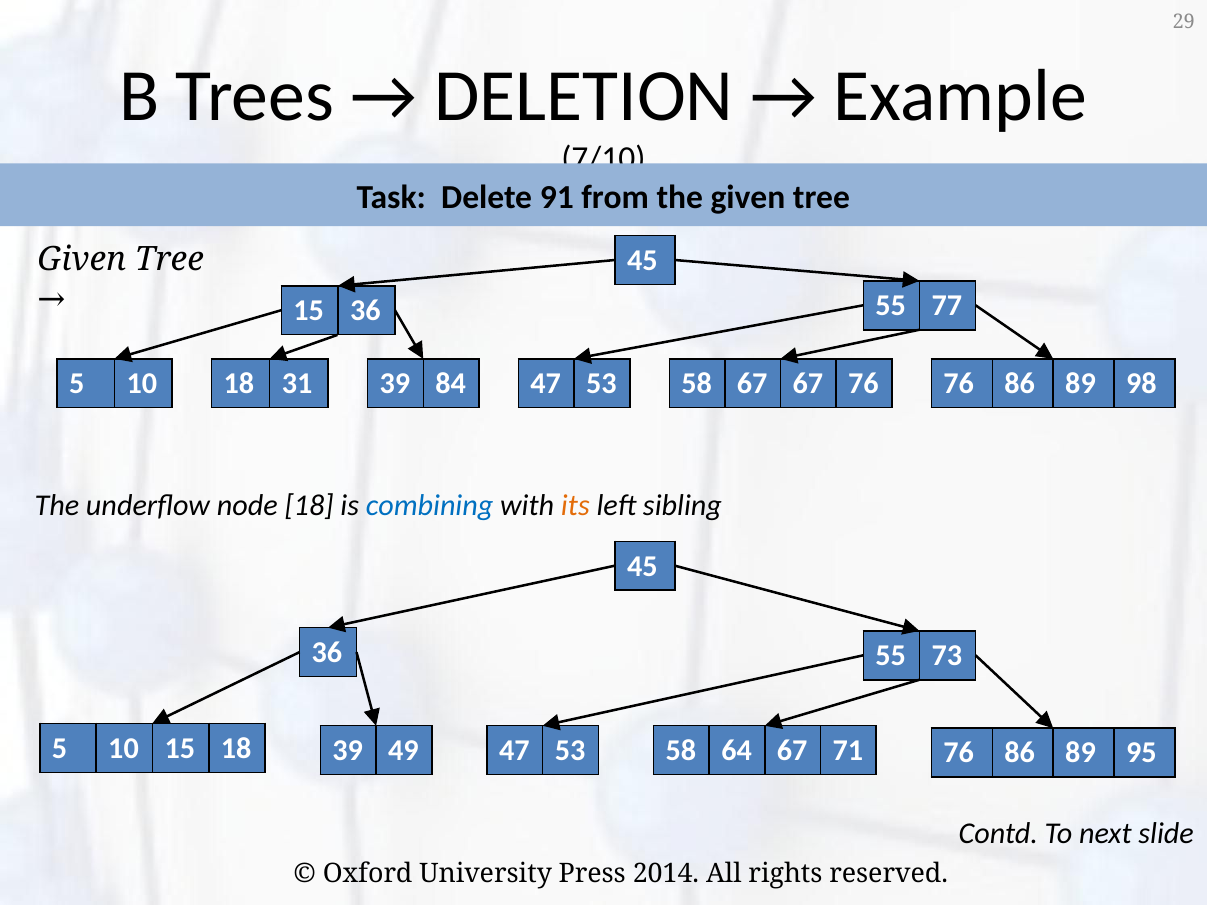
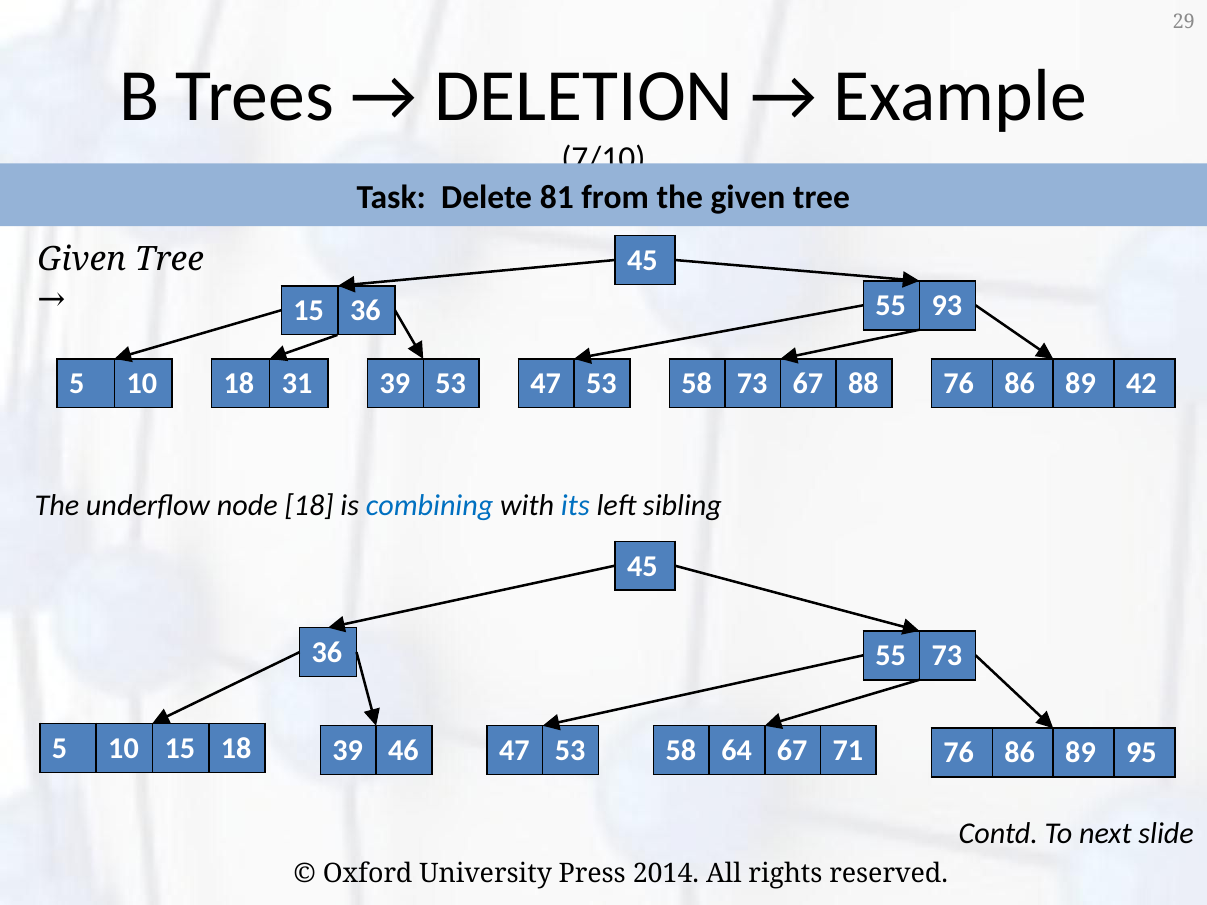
91: 91 -> 81
77: 77 -> 93
39 84: 84 -> 53
58 67: 67 -> 73
67 76: 76 -> 88
98: 98 -> 42
its colour: orange -> blue
49: 49 -> 46
